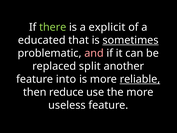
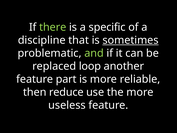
explicit: explicit -> specific
educated: educated -> discipline
and colour: pink -> light green
split: split -> loop
into: into -> part
reliable underline: present -> none
